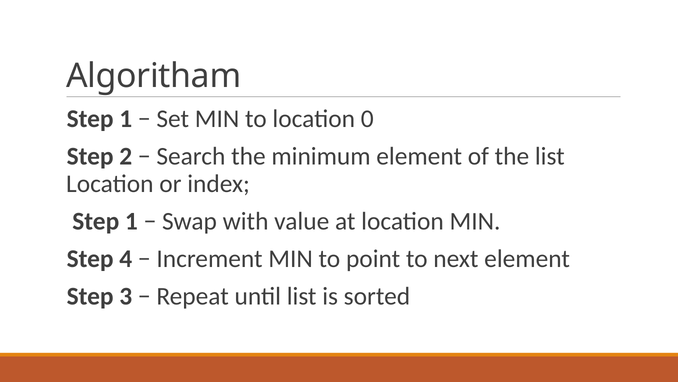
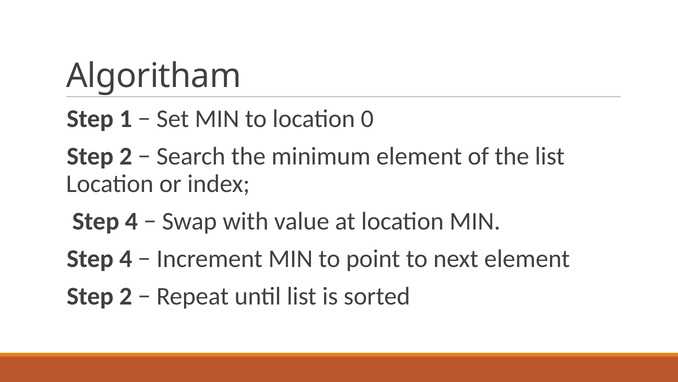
1 at (131, 221): 1 -> 4
3 at (126, 296): 3 -> 2
